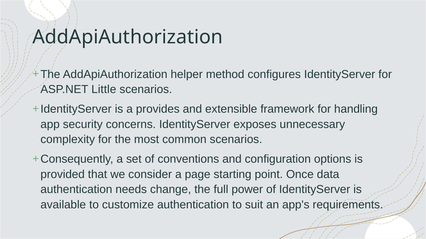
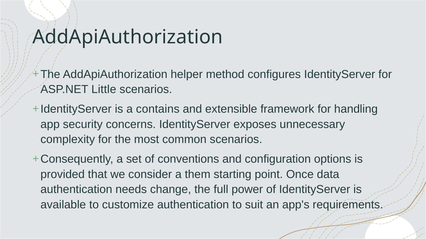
provides: provides -> contains
page: page -> them
